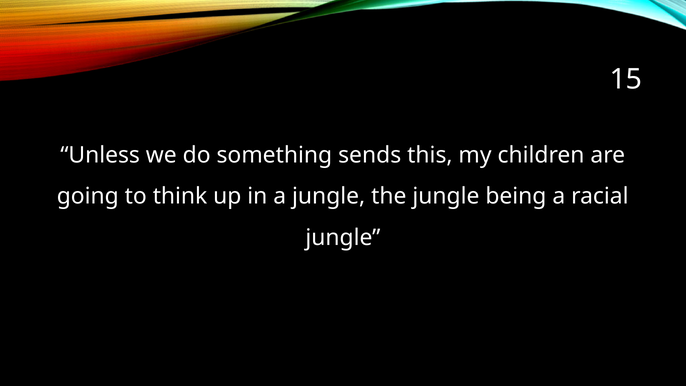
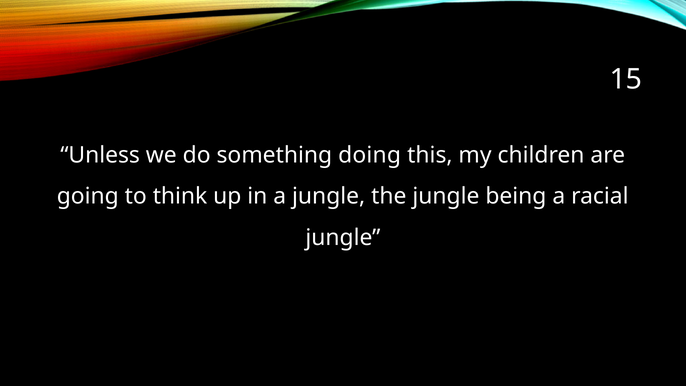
sends: sends -> doing
